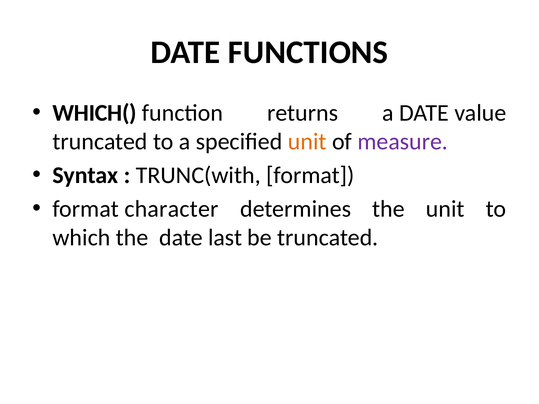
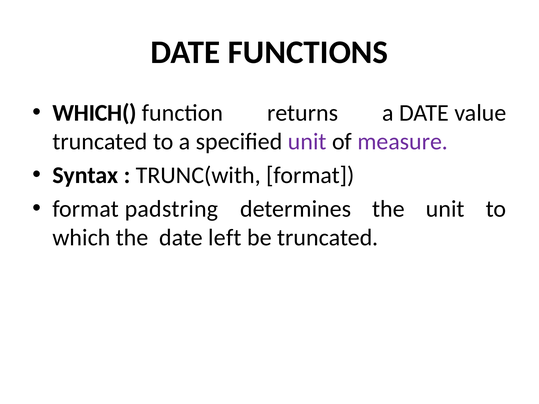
unit at (307, 142) colour: orange -> purple
character: character -> padstring
last: last -> left
